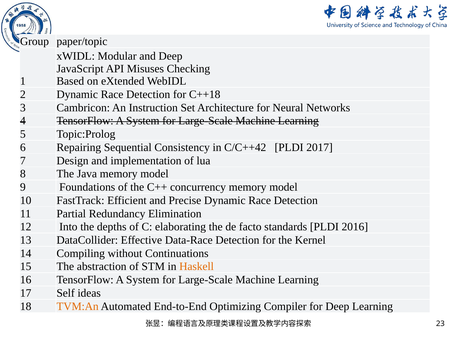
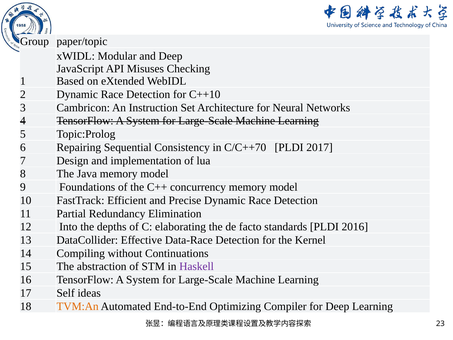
C++18: C++18 -> C++10
C/C++42: C/C++42 -> C/C++70
Haskell colour: orange -> purple
